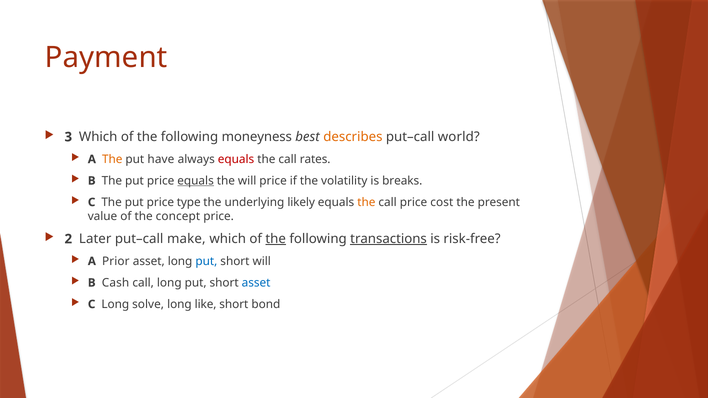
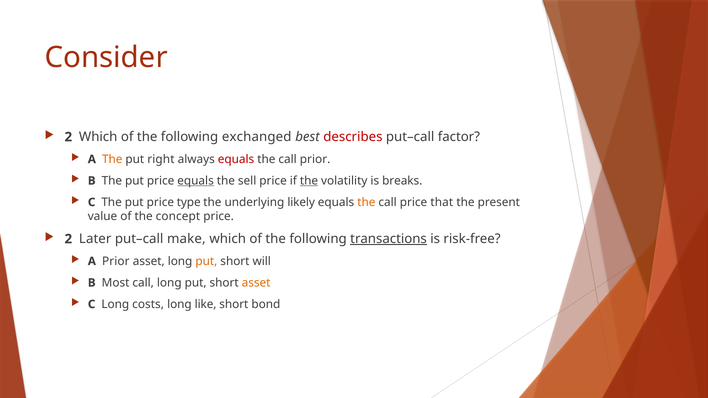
Payment: Payment -> Consider
3 at (68, 137): 3 -> 2
moneyness: moneyness -> exchanged
describes colour: orange -> red
world: world -> factor
have: have -> right
call rates: rates -> prior
the will: will -> sell
the at (309, 181) underline: none -> present
cost: cost -> that
the at (276, 239) underline: present -> none
put at (206, 261) colour: blue -> orange
Cash: Cash -> Most
asset at (256, 283) colour: blue -> orange
solve: solve -> costs
